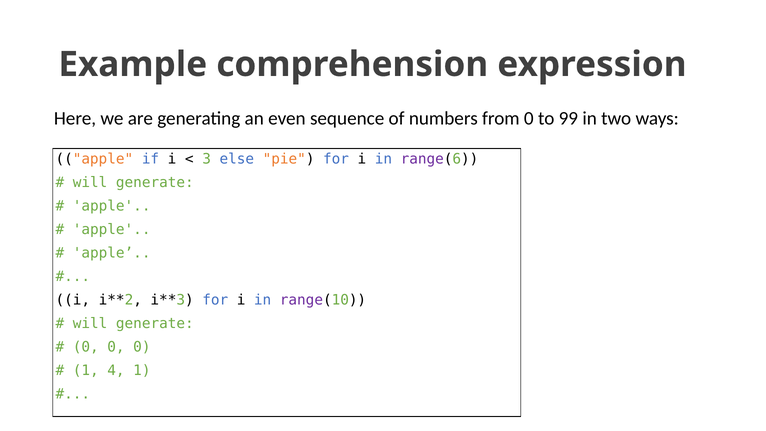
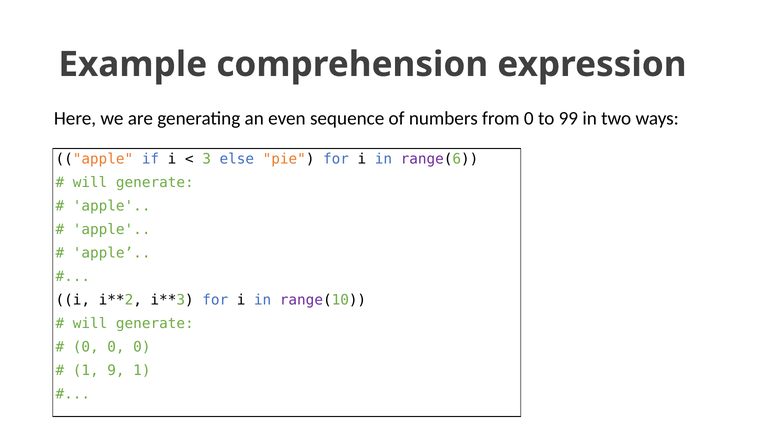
4: 4 -> 9
